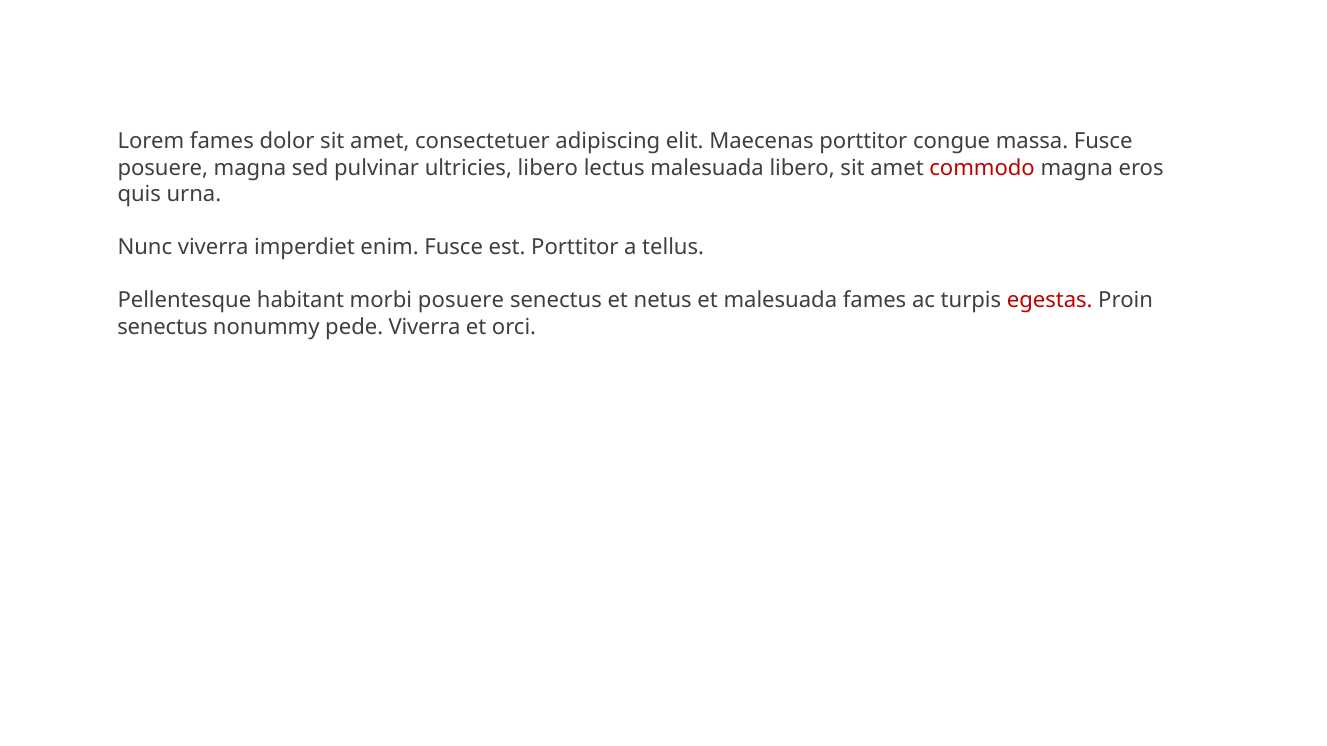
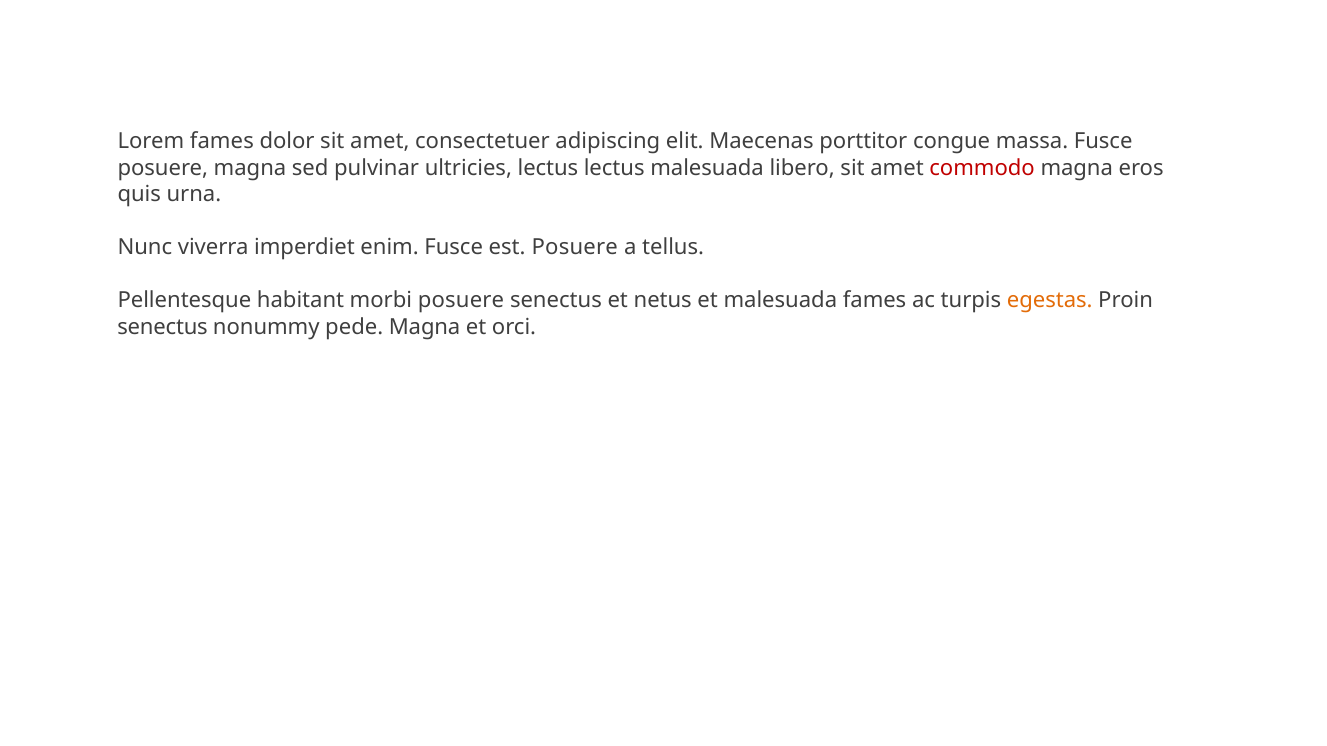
ultricies libero: libero -> lectus
est Porttitor: Porttitor -> Posuere
egestas colour: red -> orange
pede Viverra: Viverra -> Magna
